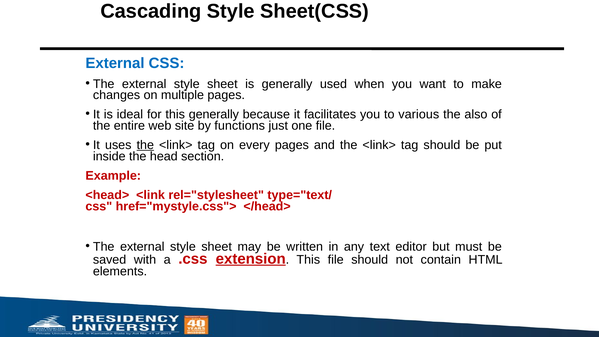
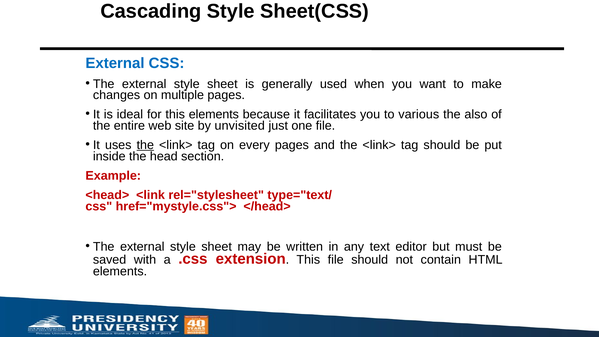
this generally: generally -> elements
functions: functions -> unvisited
extension underline: present -> none
